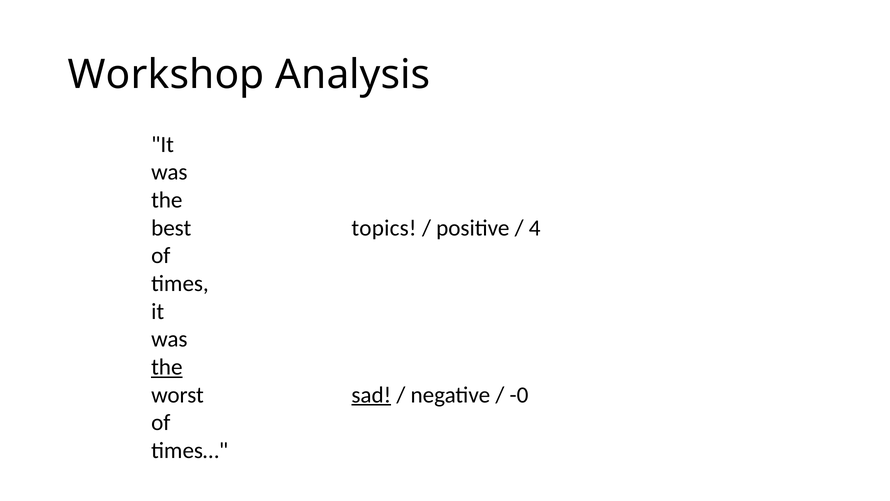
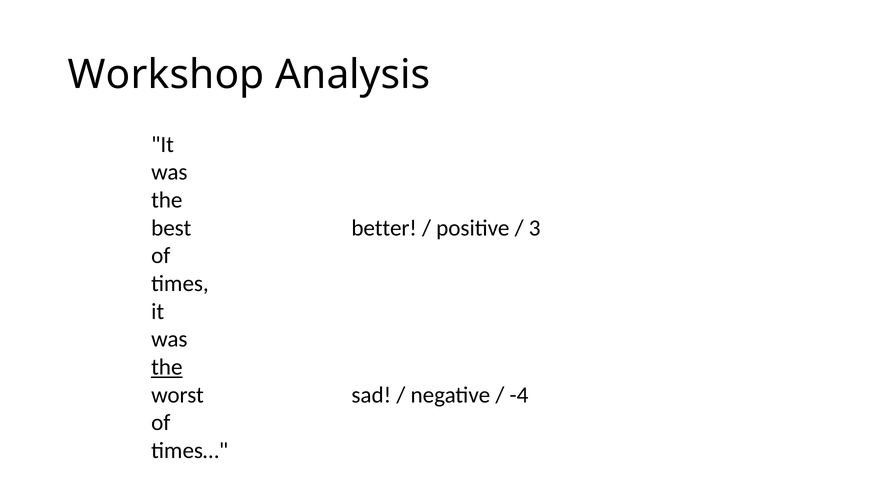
topics: topics -> better
4: 4 -> 3
sad underline: present -> none
-0: -0 -> -4
